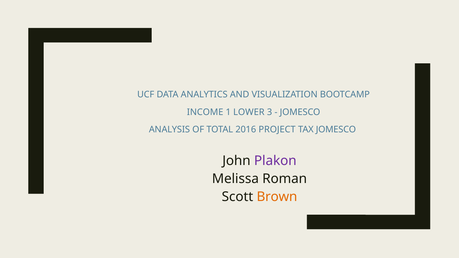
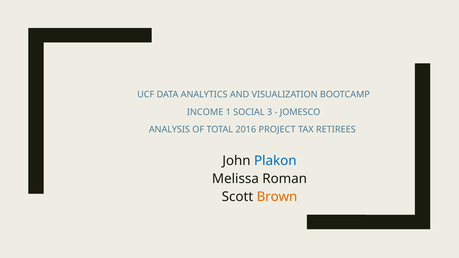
LOWER: LOWER -> SOCIAL
TAX JOMESCO: JOMESCO -> RETIREES
Plakon colour: purple -> blue
